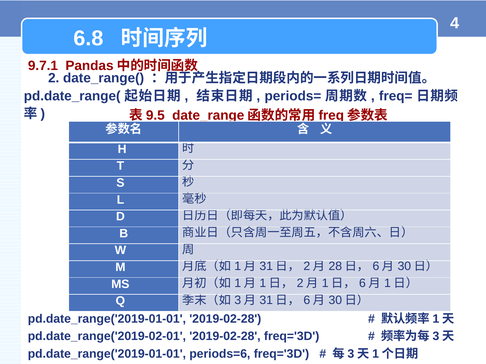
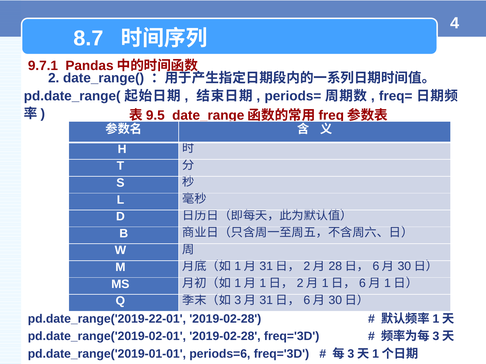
6.8: 6.8 -> 8.7
pd.date_range('2019-01-01 at (107, 319): pd.date_range('2019-01-01 -> pd.date_range('2019-22-01
